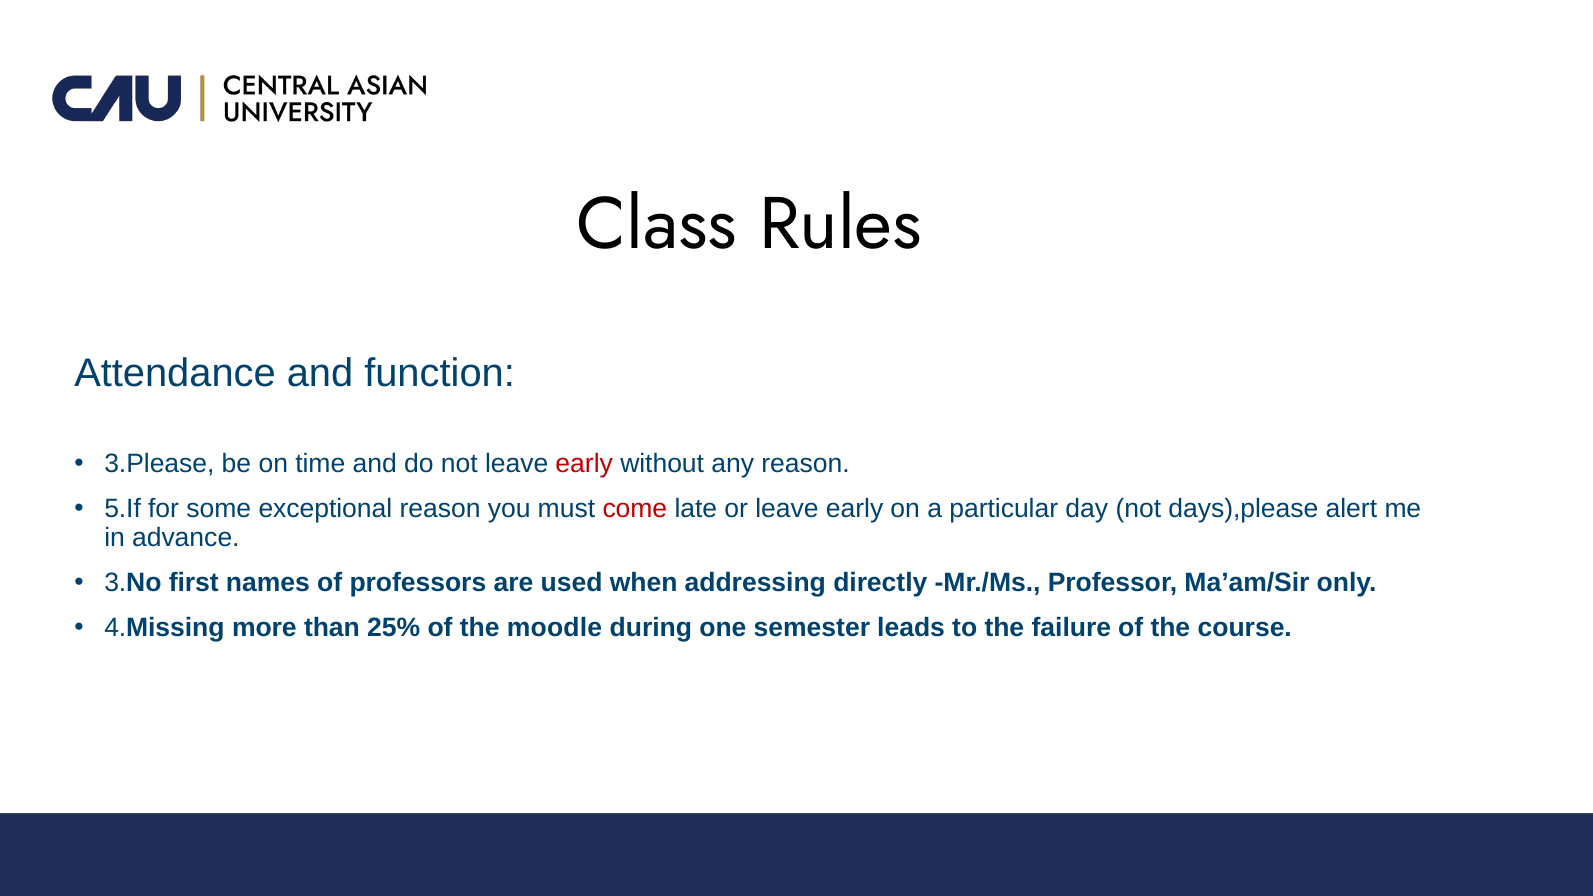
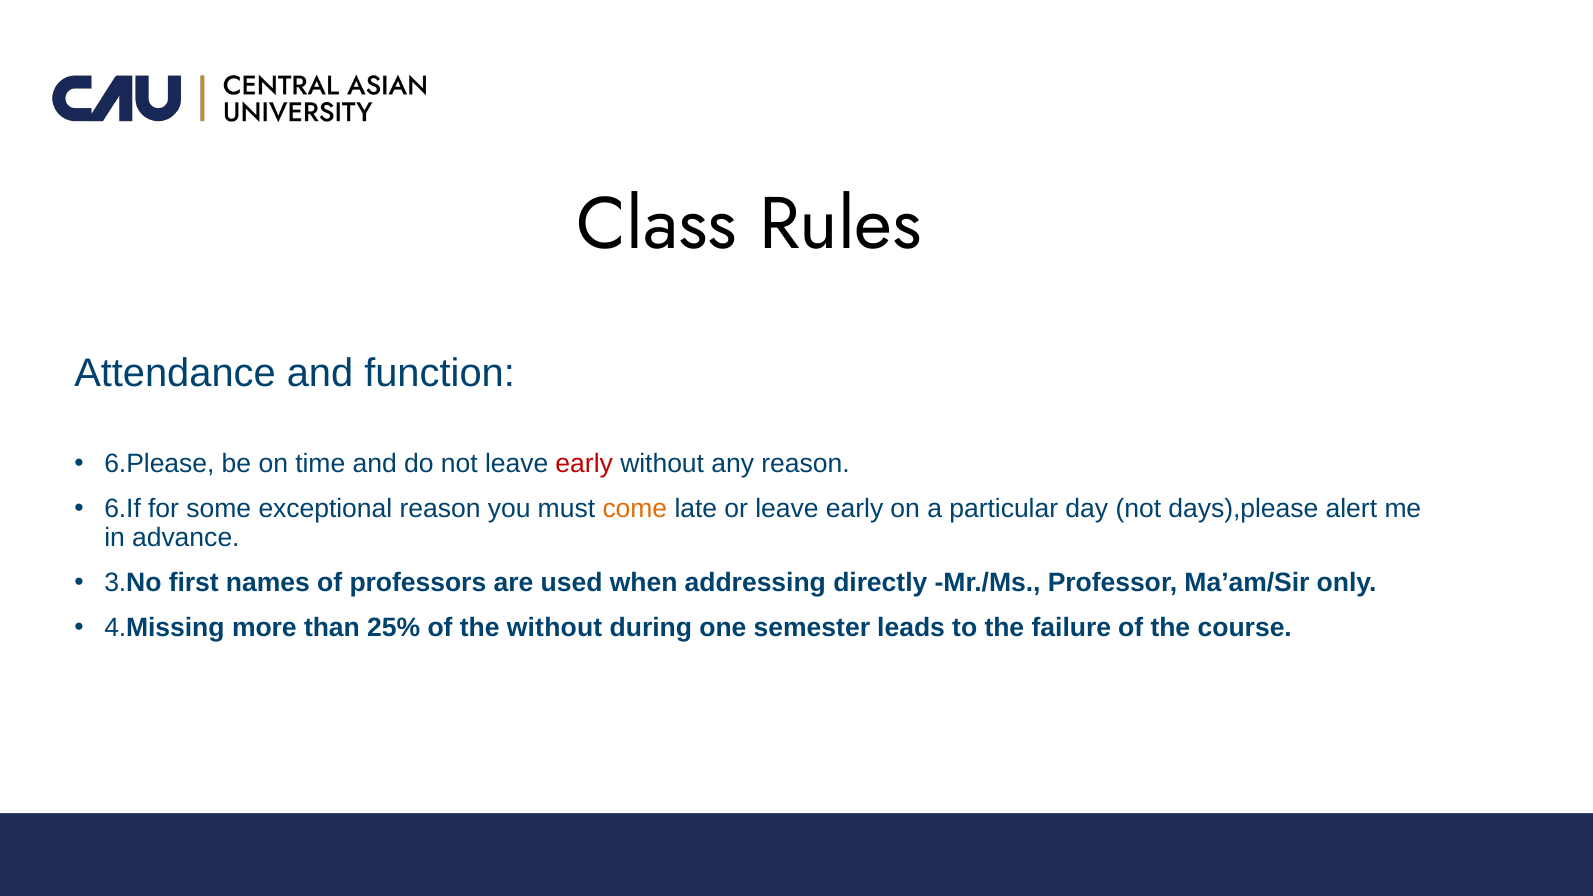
3.Please: 3.Please -> 6.Please
5.If: 5.If -> 6.If
come colour: red -> orange
the moodle: moodle -> without
